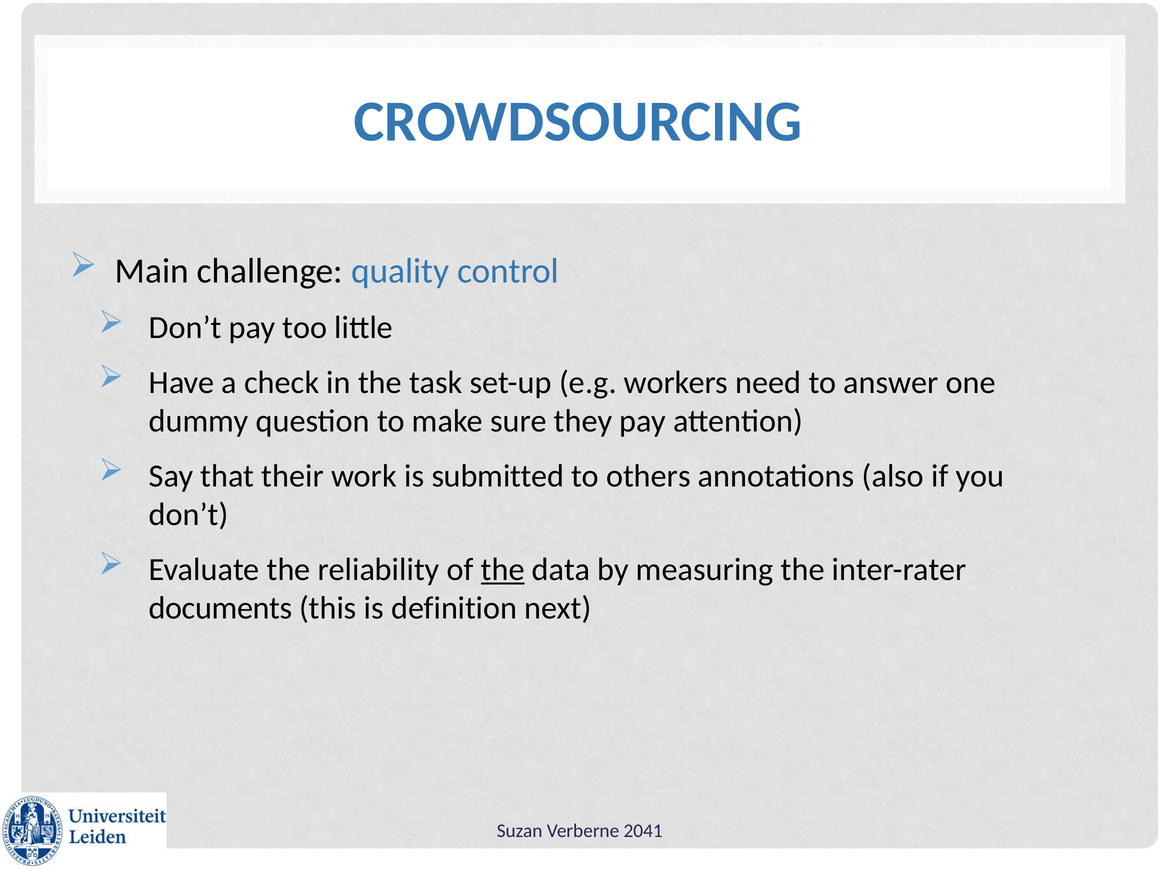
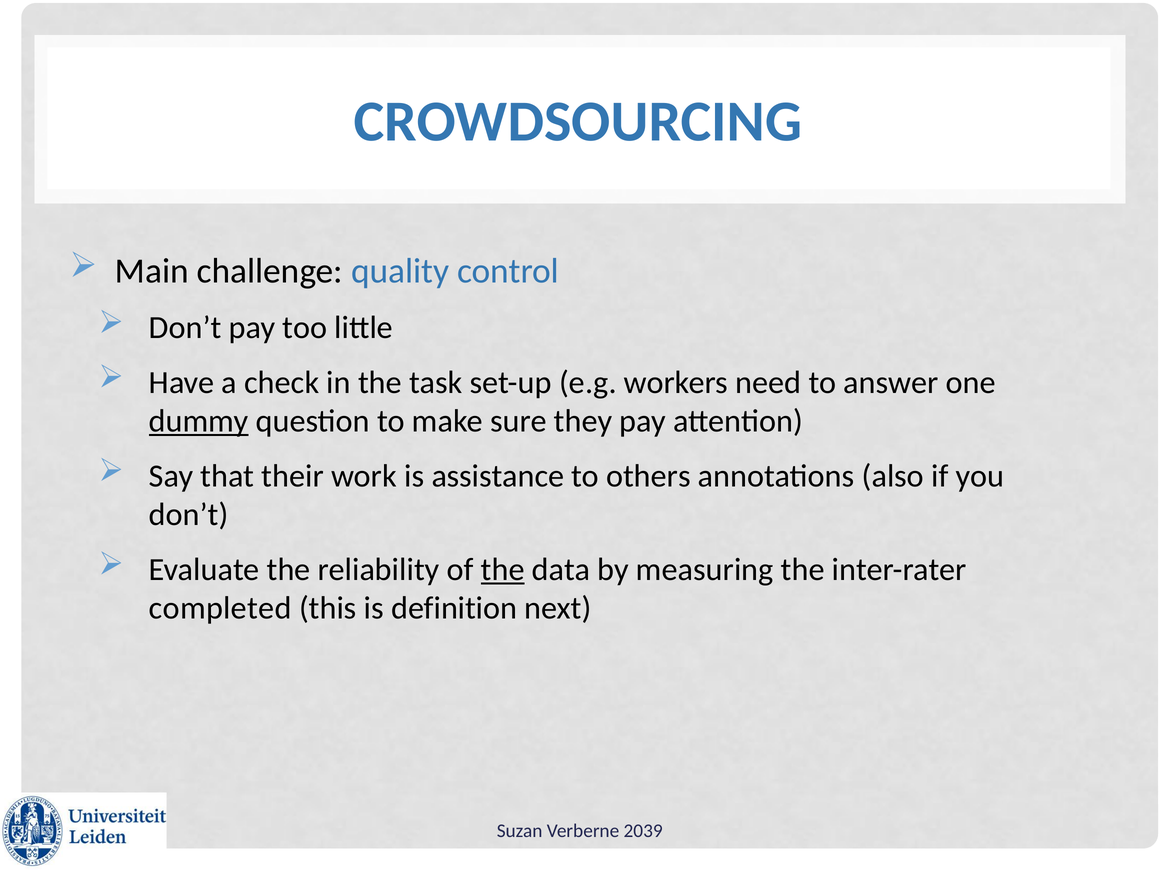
dummy underline: none -> present
submitted: submitted -> assistance
documents: documents -> completed
2041: 2041 -> 2039
